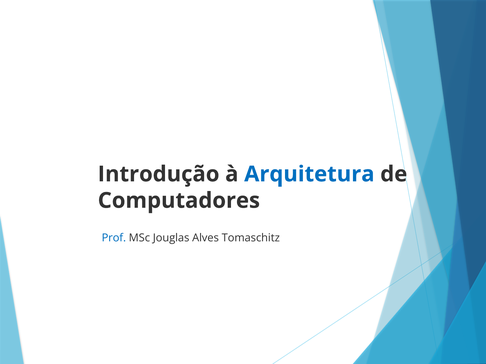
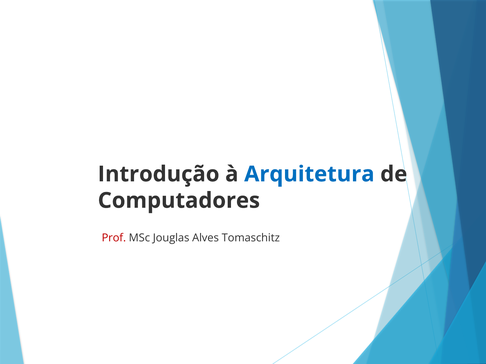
Prof colour: blue -> red
